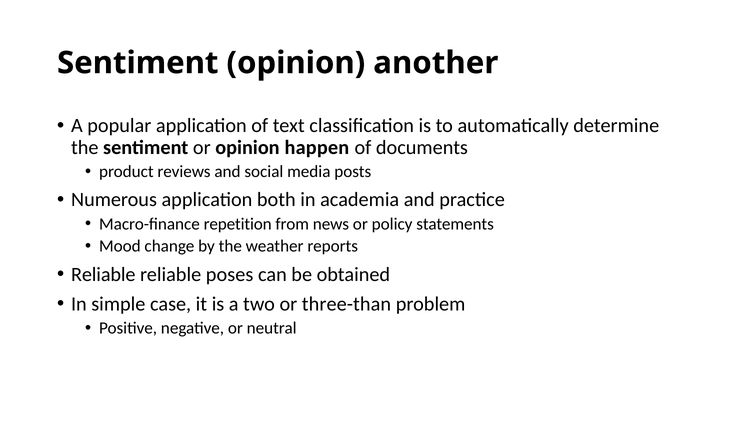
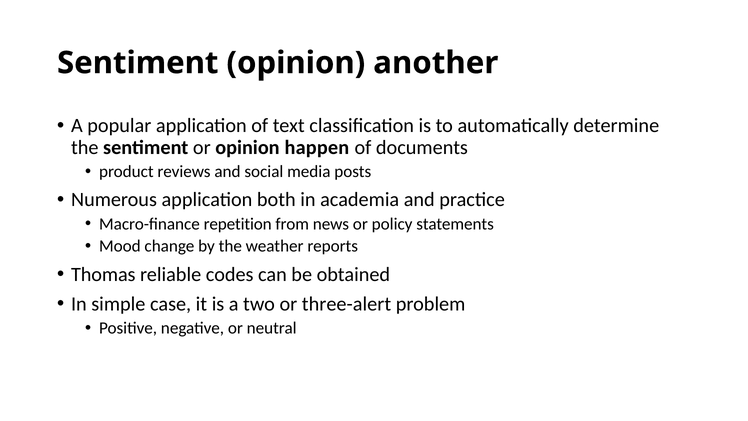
Reliable at (103, 274): Reliable -> Thomas
poses: poses -> codes
three-than: three-than -> three-alert
